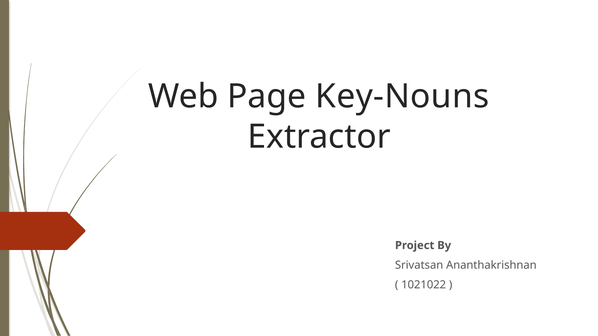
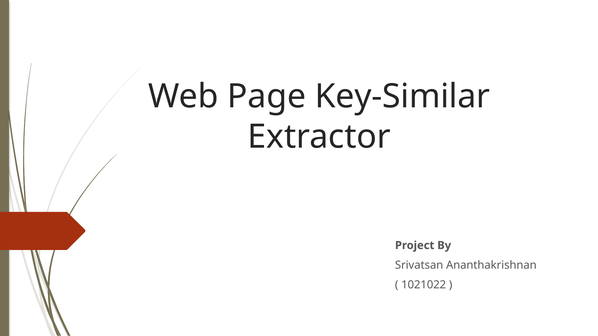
Key-Nouns: Key-Nouns -> Key-Similar
